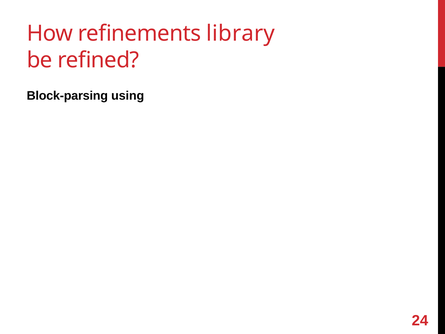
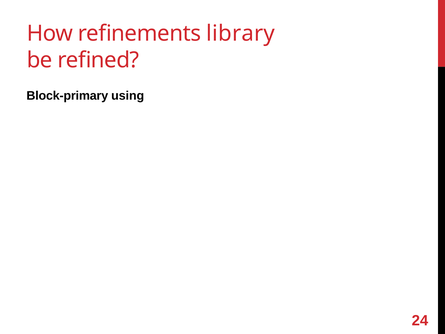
Block-parsing: Block-parsing -> Block-primary
